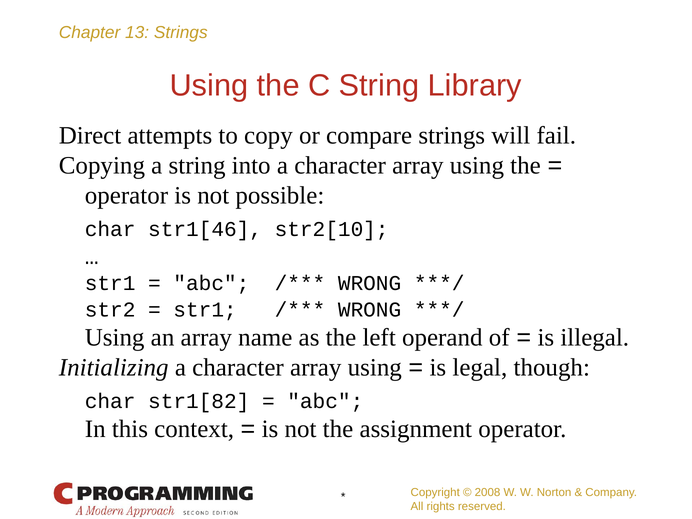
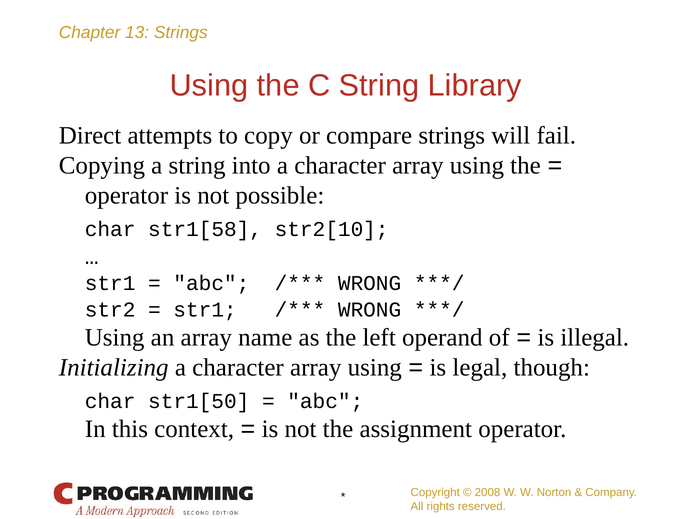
str1[46: str1[46 -> str1[58
str1[82: str1[82 -> str1[50
